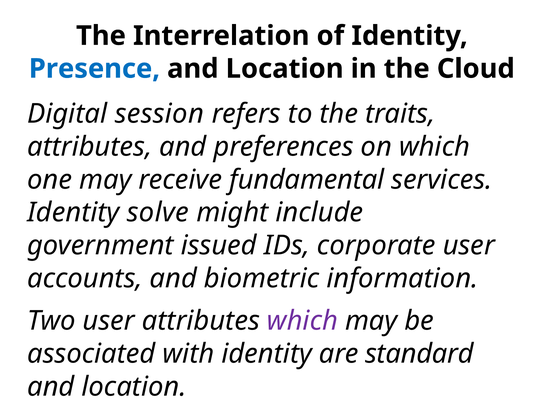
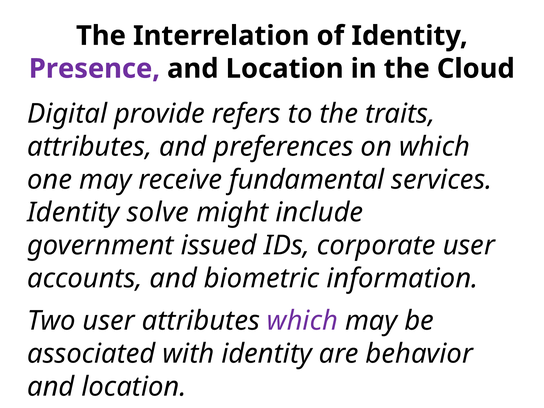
Presence at (94, 69) colour: blue -> purple
session: session -> provide
standard: standard -> behavior
